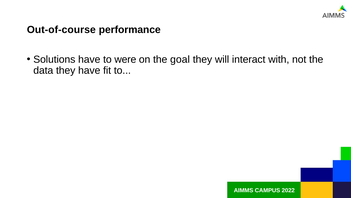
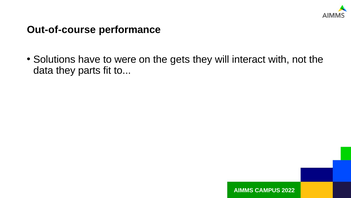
goal: goal -> gets
they have: have -> parts
